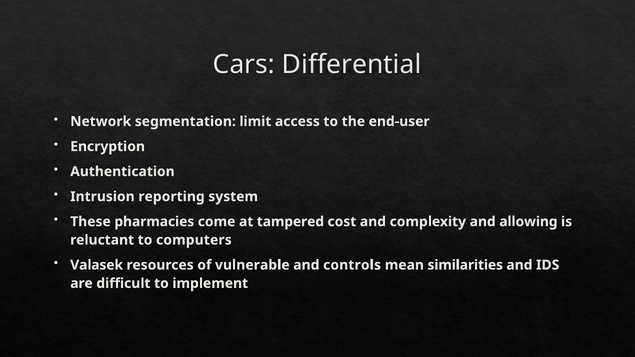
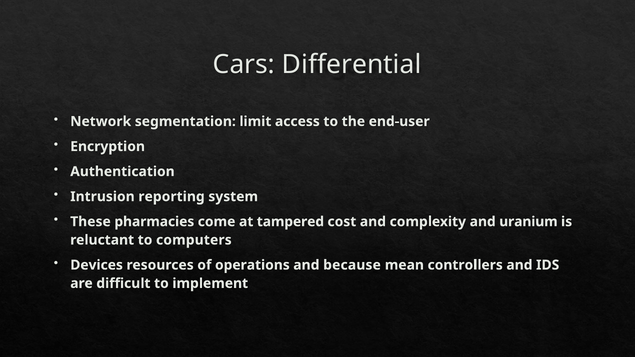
allowing: allowing -> uranium
Valasek: Valasek -> Devices
vulnerable: vulnerable -> operations
controls: controls -> because
similarities: similarities -> controllers
